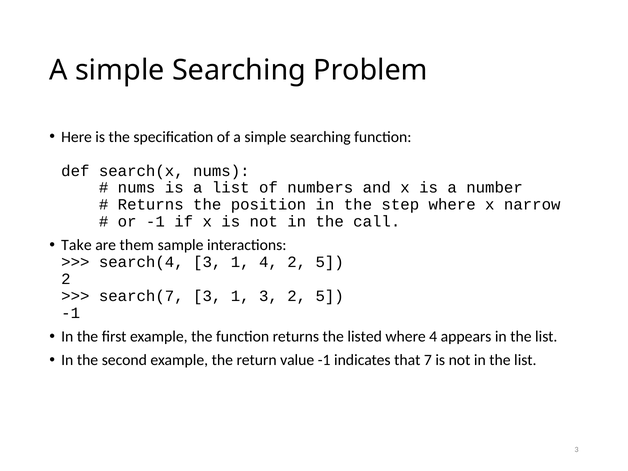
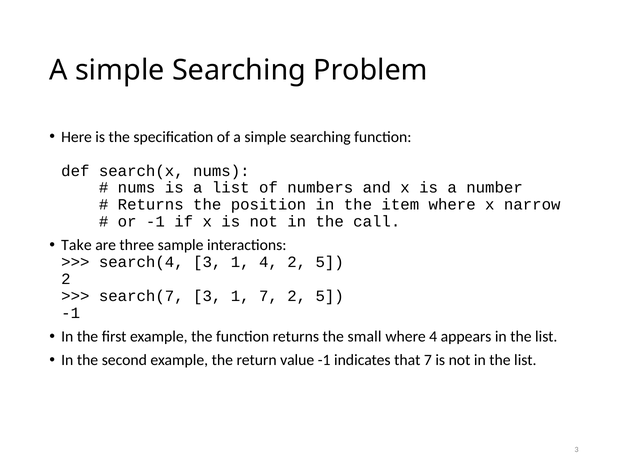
step: step -> item
them: them -> three
1 3: 3 -> 7
listed: listed -> small
